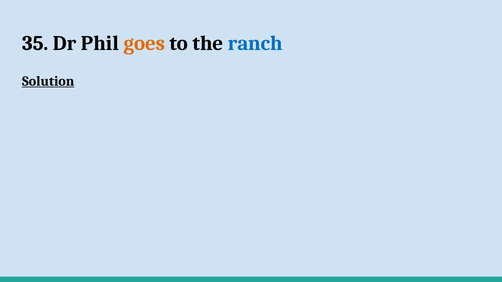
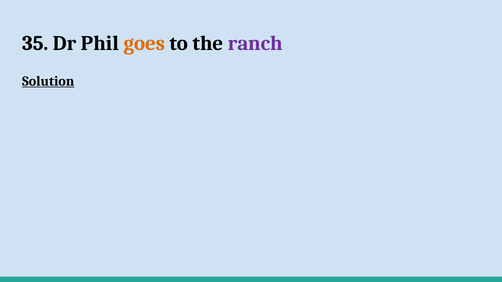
ranch colour: blue -> purple
